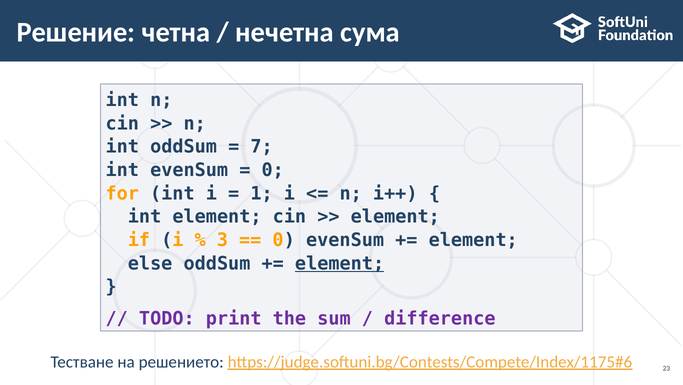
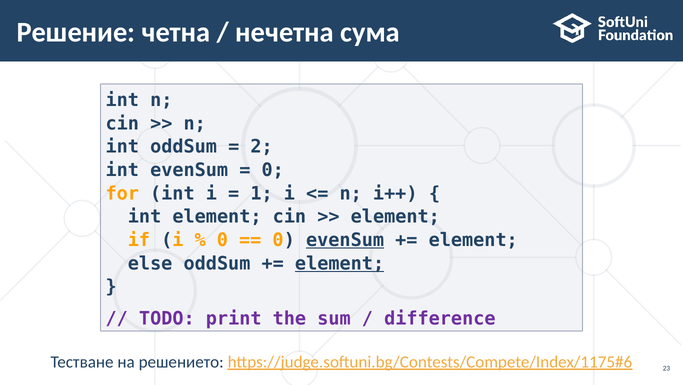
7: 7 -> 2
3 at (222, 240): 3 -> 0
evenSum at (345, 240) underline: none -> present
